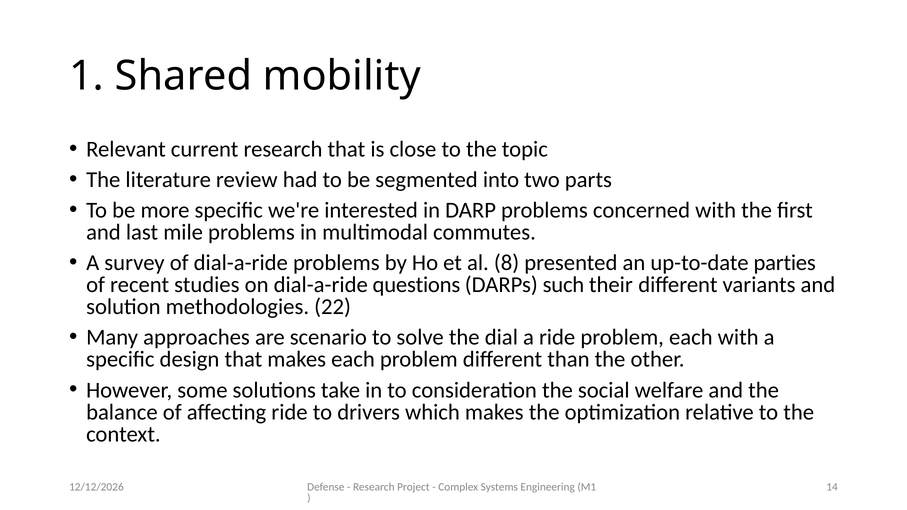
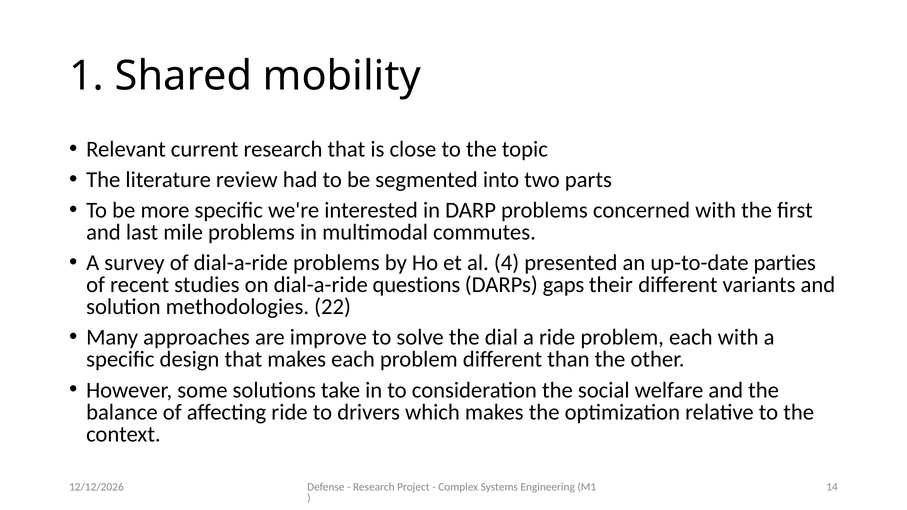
8: 8 -> 4
such: such -> gaps
scenario: scenario -> improve
